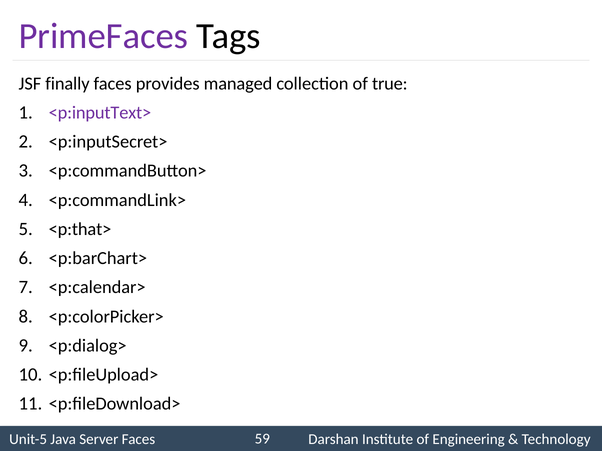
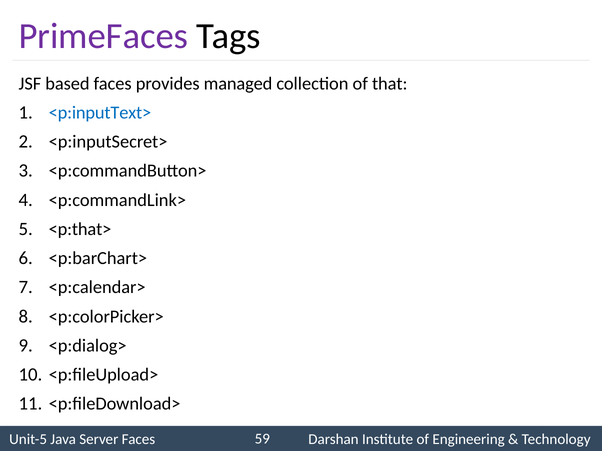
finally: finally -> based
true: true -> that
<p:inputText> colour: purple -> blue
